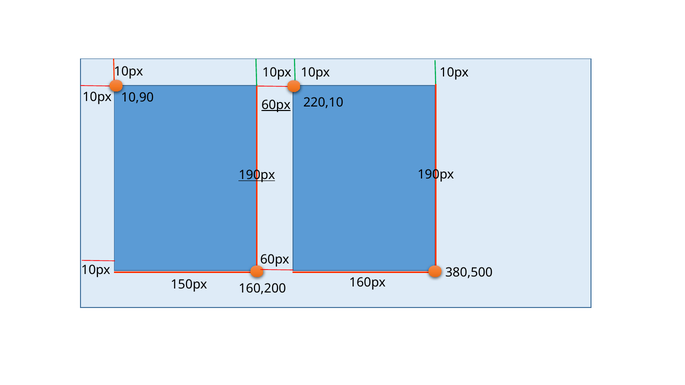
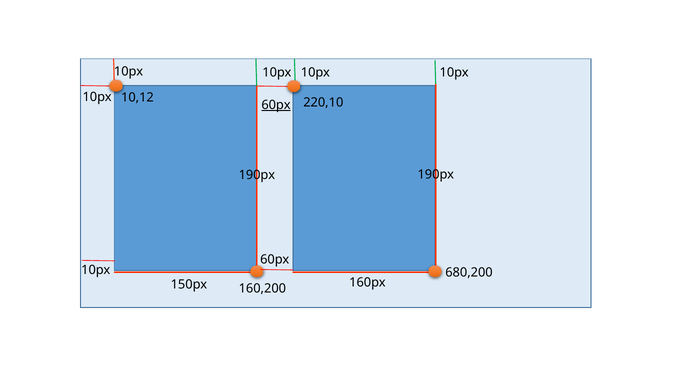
10,90: 10,90 -> 10,12
190px at (257, 175) underline: present -> none
380,500: 380,500 -> 680,200
